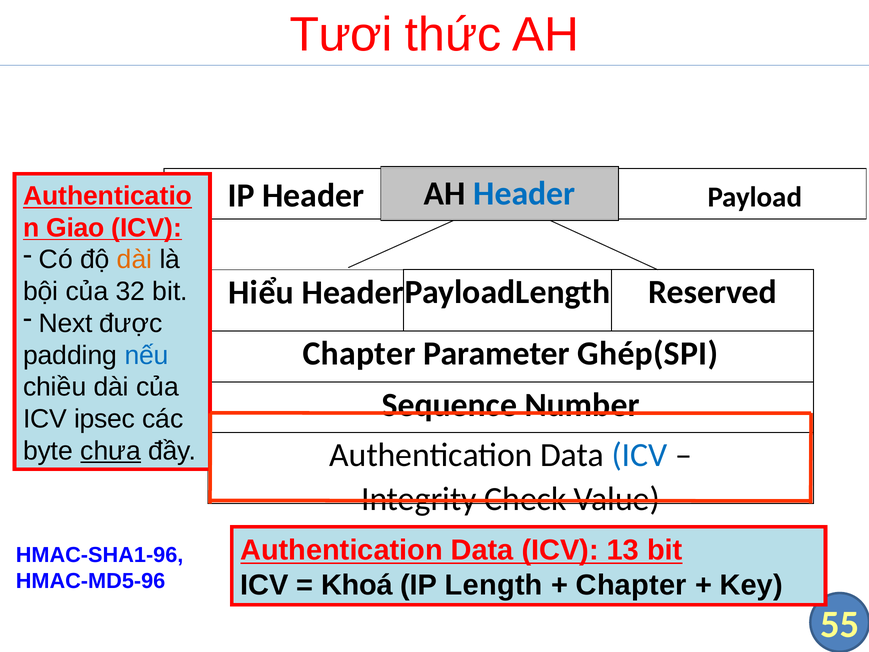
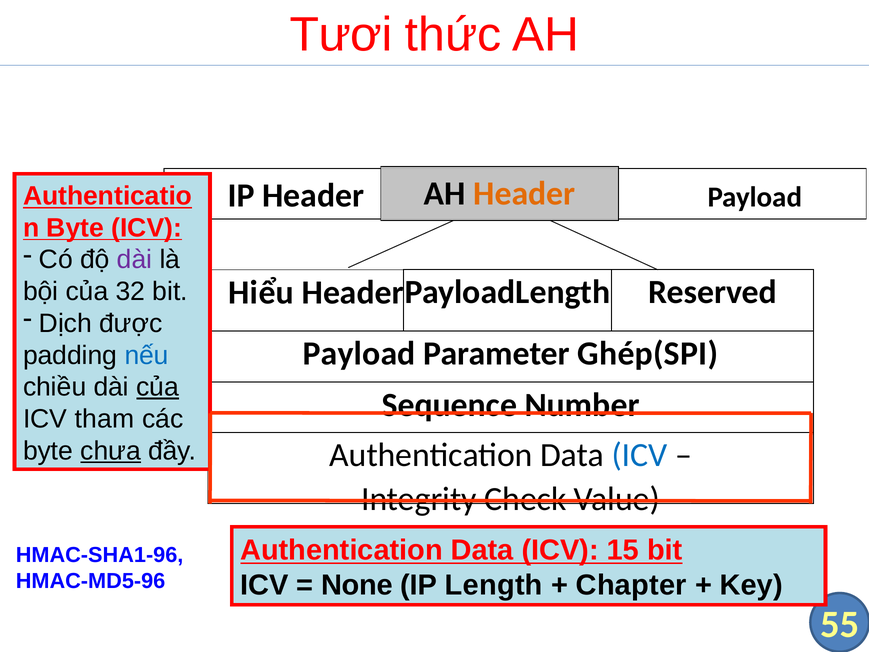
Header at (524, 193) colour: blue -> orange
Giao at (75, 228): Giao -> Byte
dài at (135, 260) colour: orange -> purple
Next: Next -> Dịch
Chapter at (359, 354): Chapter -> Payload
của at (158, 387) underline: none -> present
ipsec: ipsec -> tham
13: 13 -> 15
Khoá: Khoá -> None
